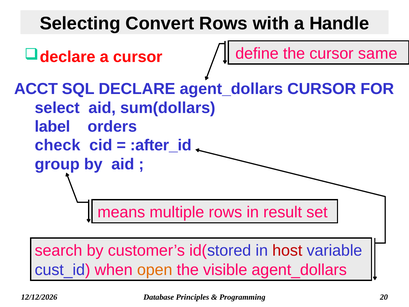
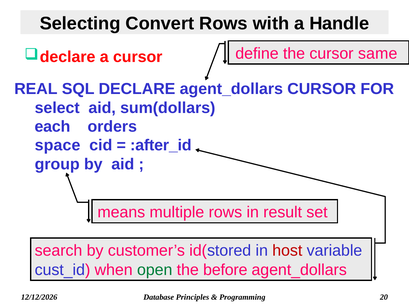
ACCT: ACCT -> REAL
label: label -> each
check: check -> space
open colour: orange -> green
visible: visible -> before
